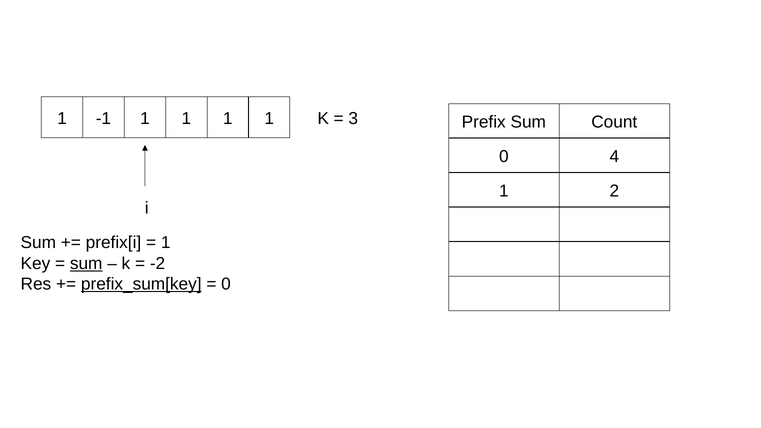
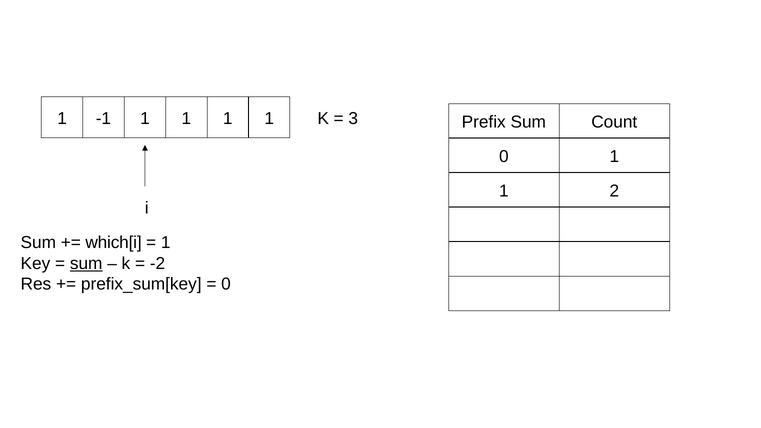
0 4: 4 -> 1
prefix[i: prefix[i -> which[i
prefix_sum[key underline: present -> none
